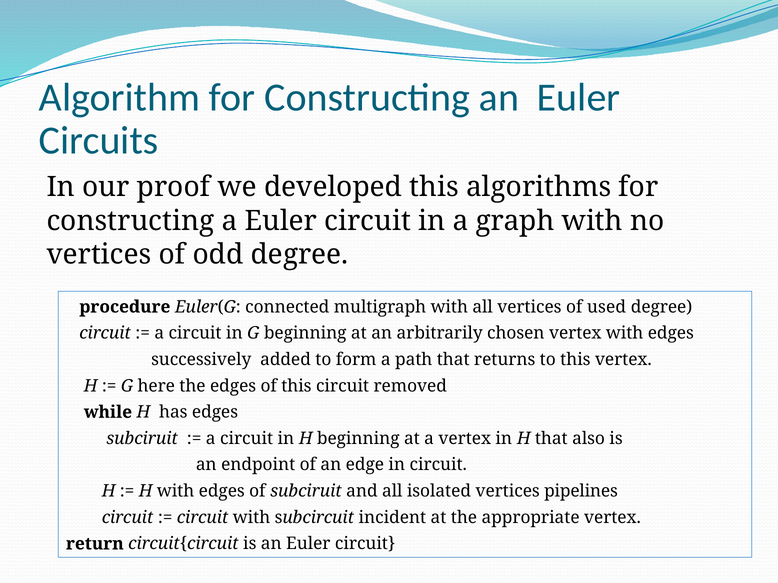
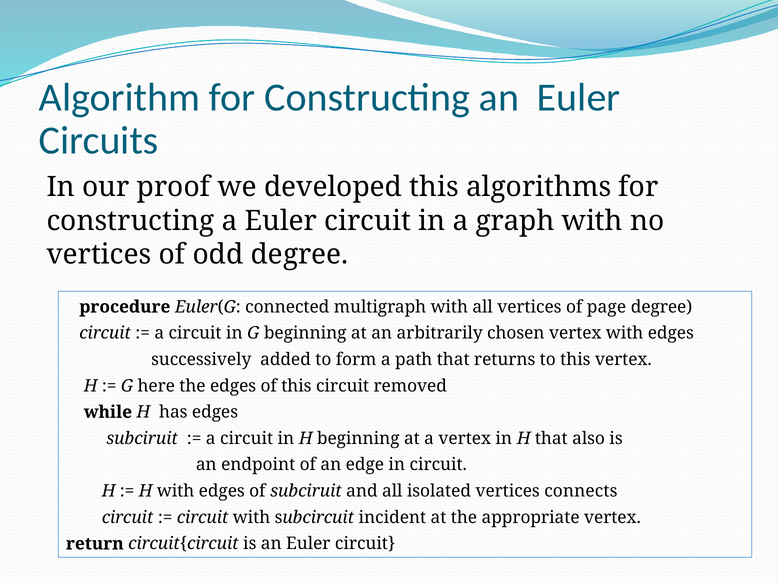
used: used -> page
pipelines: pipelines -> connects
